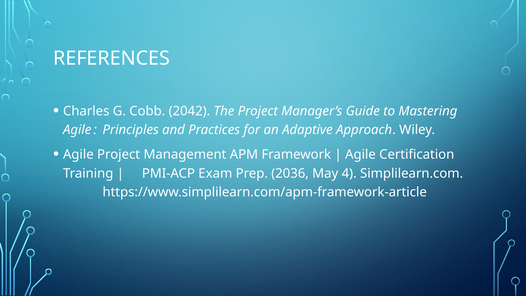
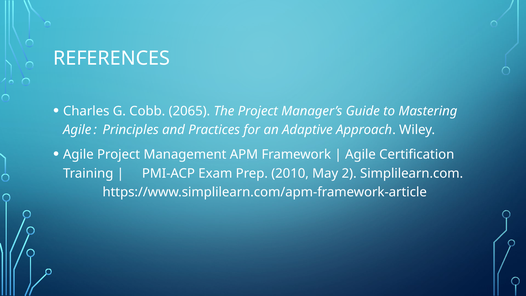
2042: 2042 -> 2065
2036: 2036 -> 2010
4: 4 -> 2
